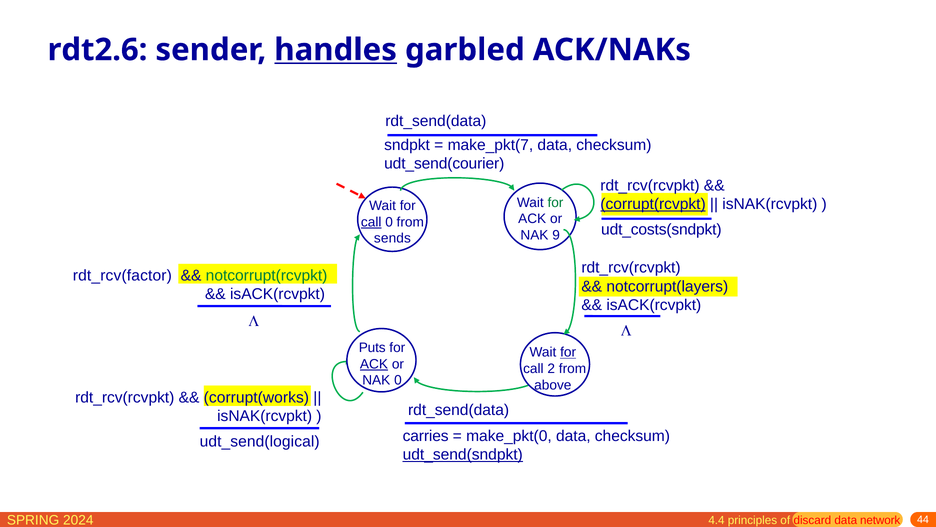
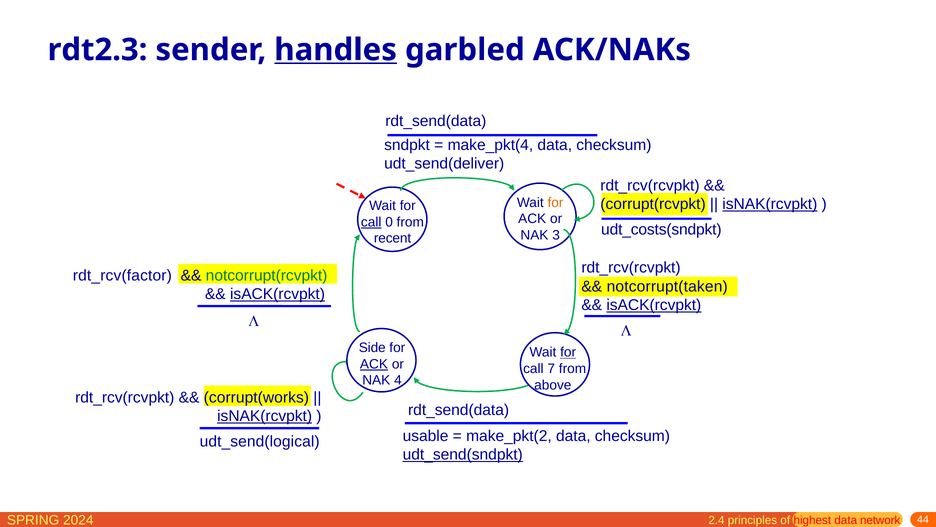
rdt2.6: rdt2.6 -> rdt2.3
make_pkt(7: make_pkt(7 -> make_pkt(4
udt_send(courier: udt_send(courier -> udt_send(deliver
for at (555, 202) colour: green -> orange
corrupt(rcvpkt underline: present -> none
isNAK(rcvpkt at (770, 204) underline: none -> present
9: 9 -> 3
sends: sends -> recent
notcorrupt(layers: notcorrupt(layers -> notcorrupt(taken
isACK(rcvpkt at (278, 294) underline: none -> present
isACK(rcvpkt at (654, 305) underline: none -> present
Puts: Puts -> Side
2: 2 -> 7
NAK 0: 0 -> 4
isNAK(rcvpkt at (265, 416) underline: none -> present
carries: carries -> usable
make_pkt(0: make_pkt(0 -> make_pkt(2
4.4: 4.4 -> 2.4
discard: discard -> highest
